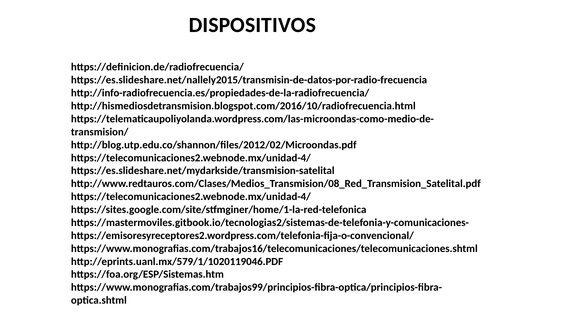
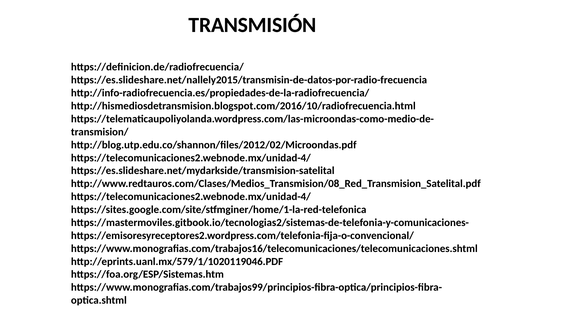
DISPOSITIVOS: DISPOSITIVOS -> TRANSMISIÓN
